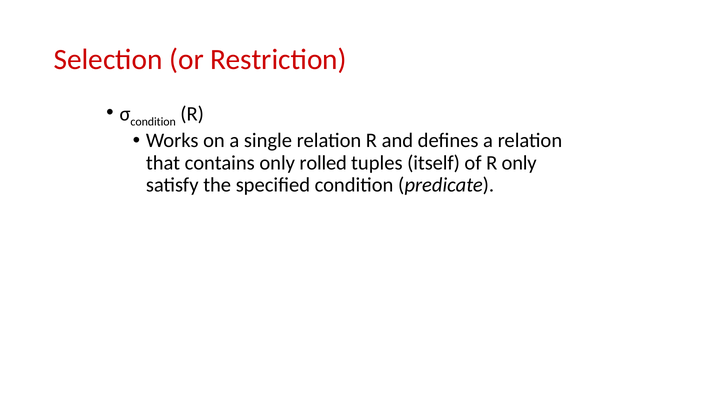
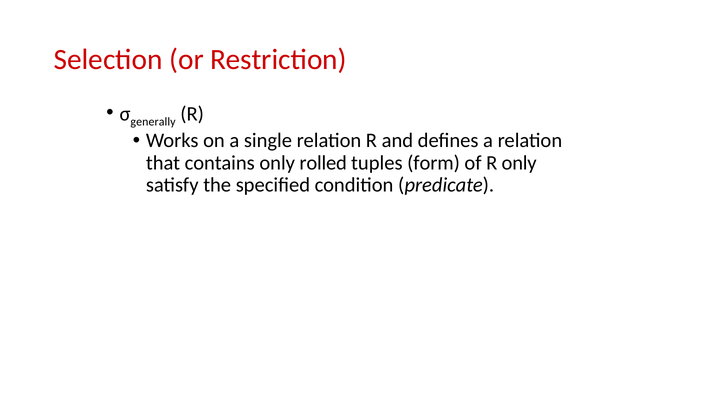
condition at (153, 122): condition -> generally
itself: itself -> form
